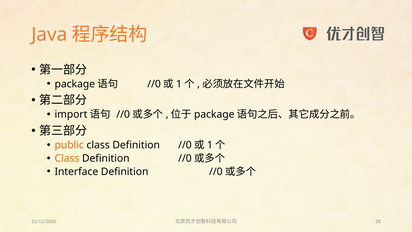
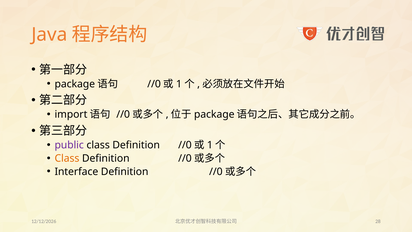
public colour: orange -> purple
